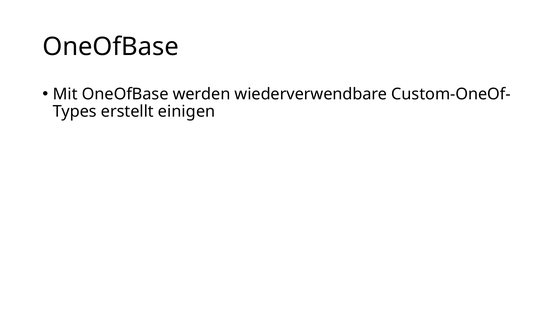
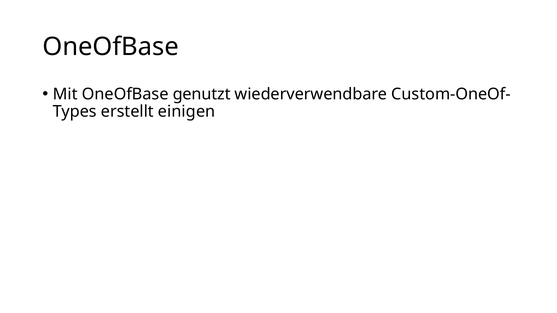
werden: werden -> genutzt
